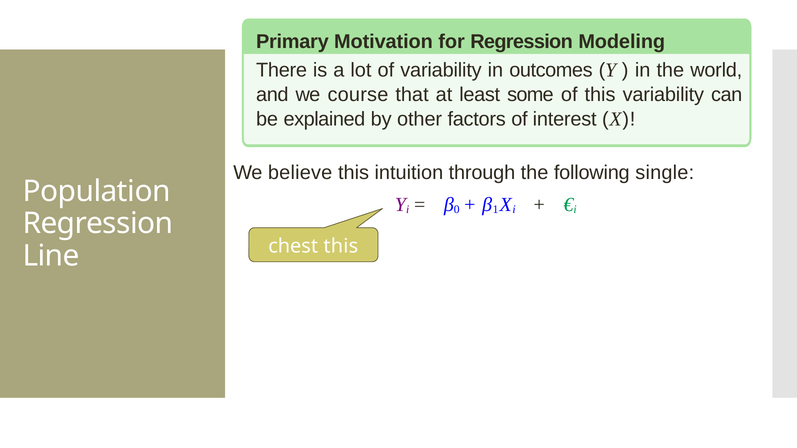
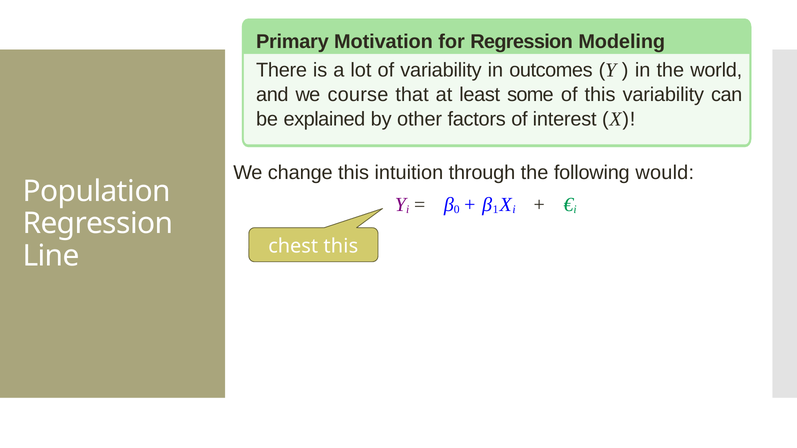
believe: believe -> change
single: single -> would
